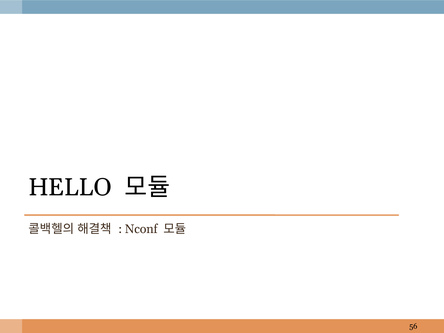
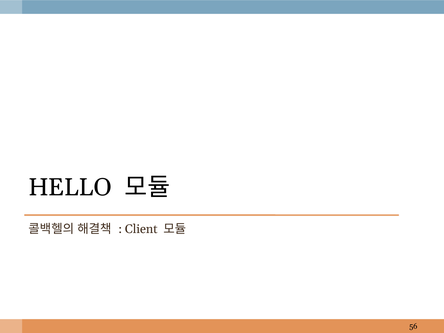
Nconf: Nconf -> Client
